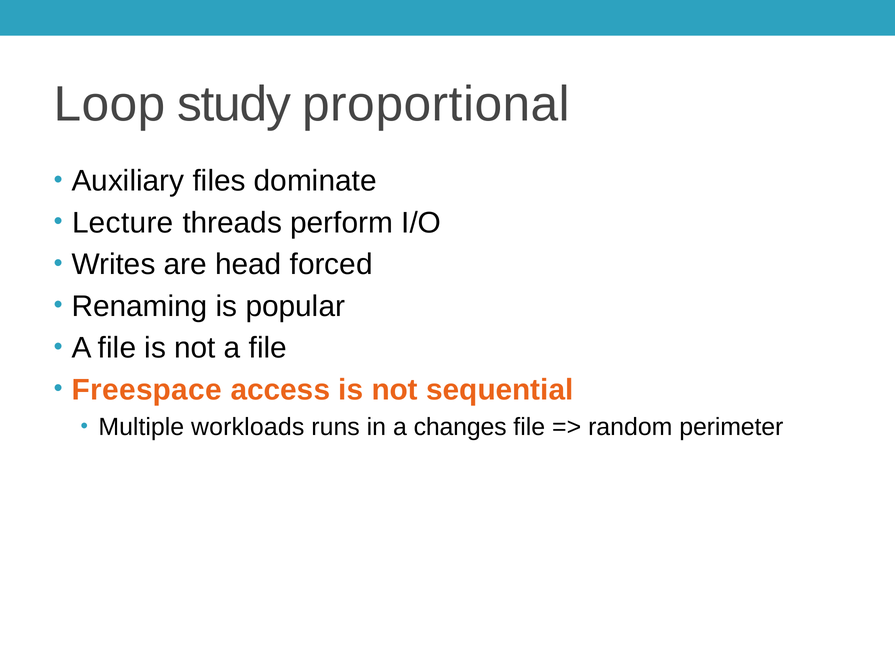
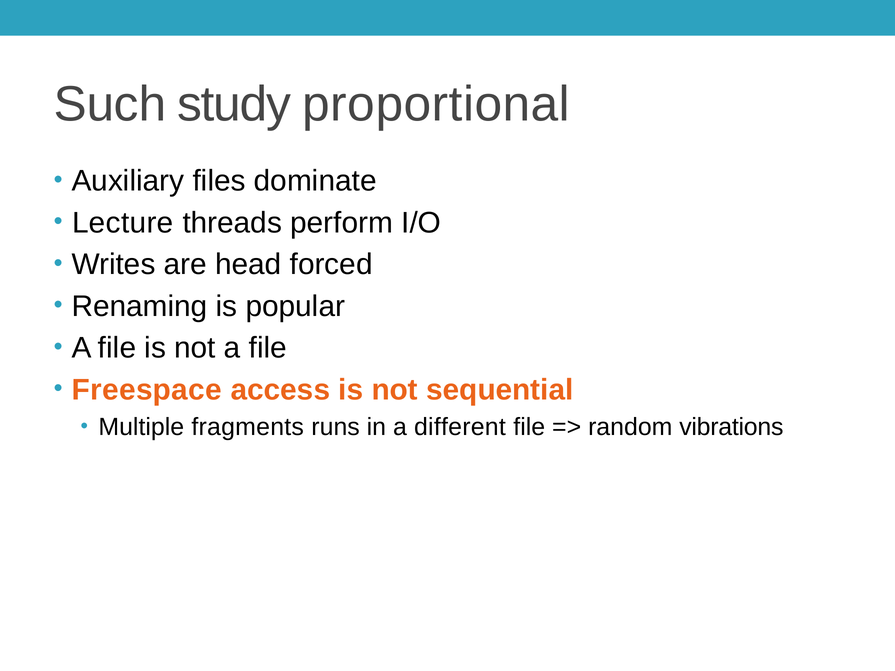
Loop: Loop -> Such
workloads: workloads -> fragments
changes: changes -> different
perimeter: perimeter -> vibrations
